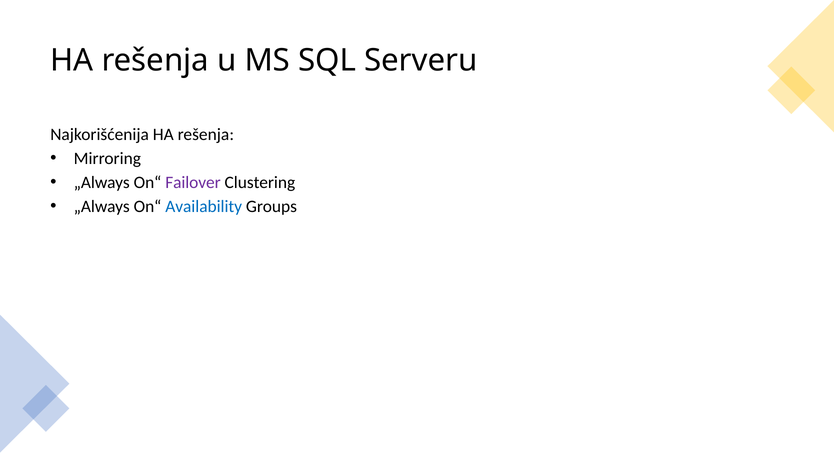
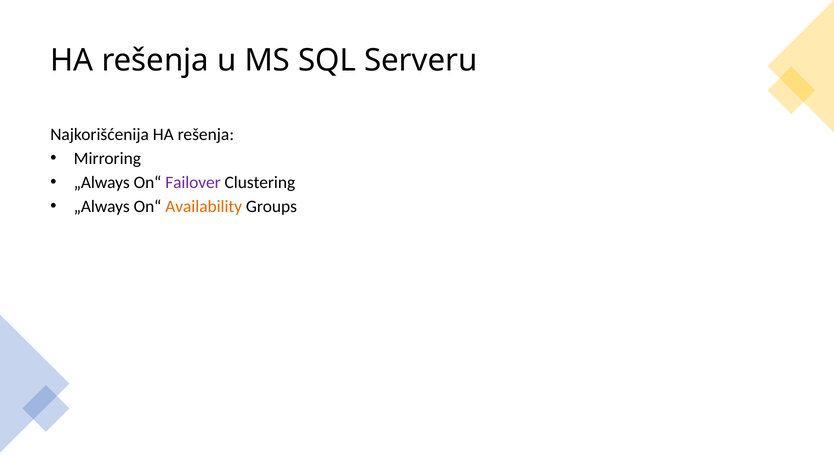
Availability colour: blue -> orange
